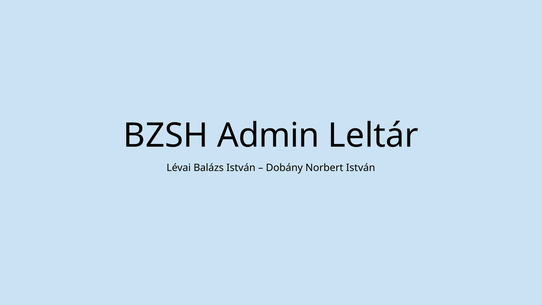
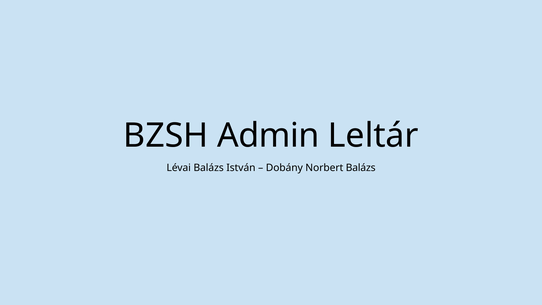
Norbert István: István -> Balázs
